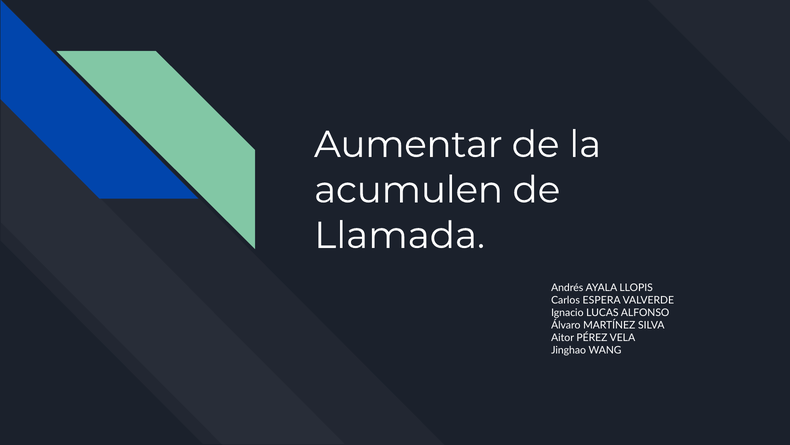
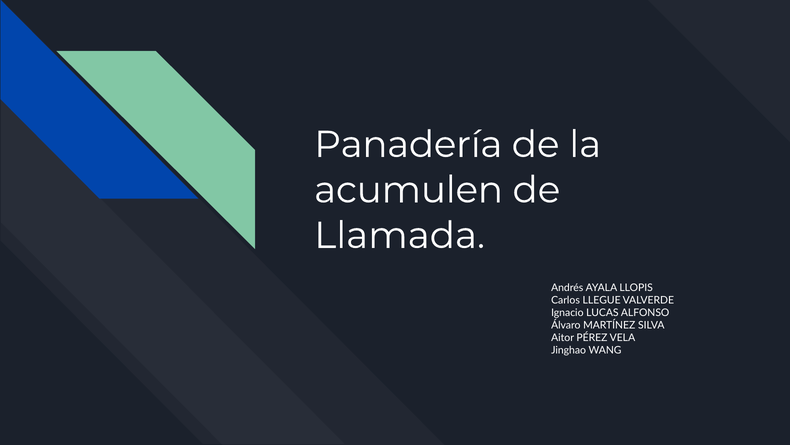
Aumentar: Aumentar -> Panadería
ESPERA: ESPERA -> LLEGUE
